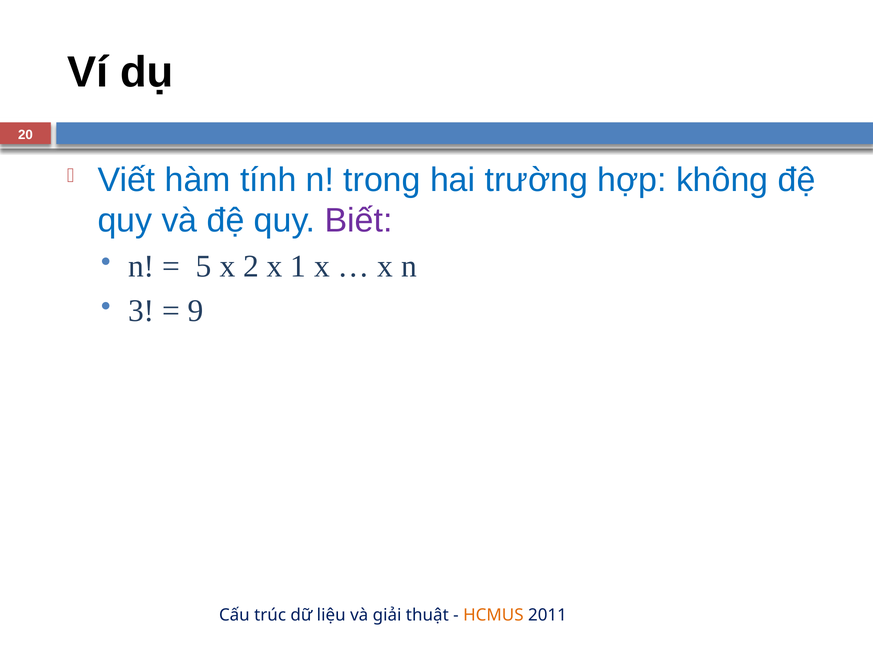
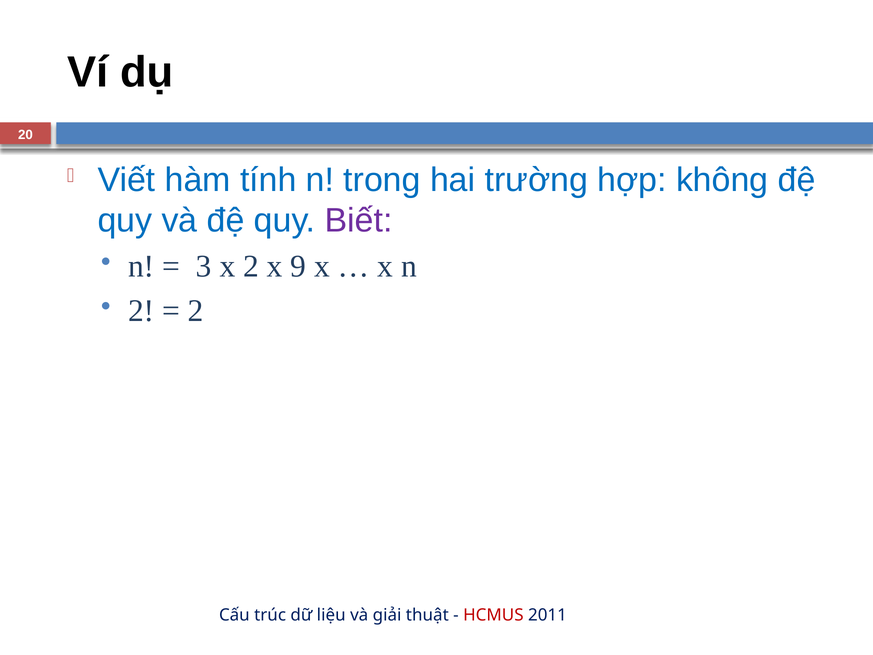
5: 5 -> 3
1: 1 -> 9
3 at (141, 311): 3 -> 2
9 at (196, 311): 9 -> 2
HCMUS colour: orange -> red
